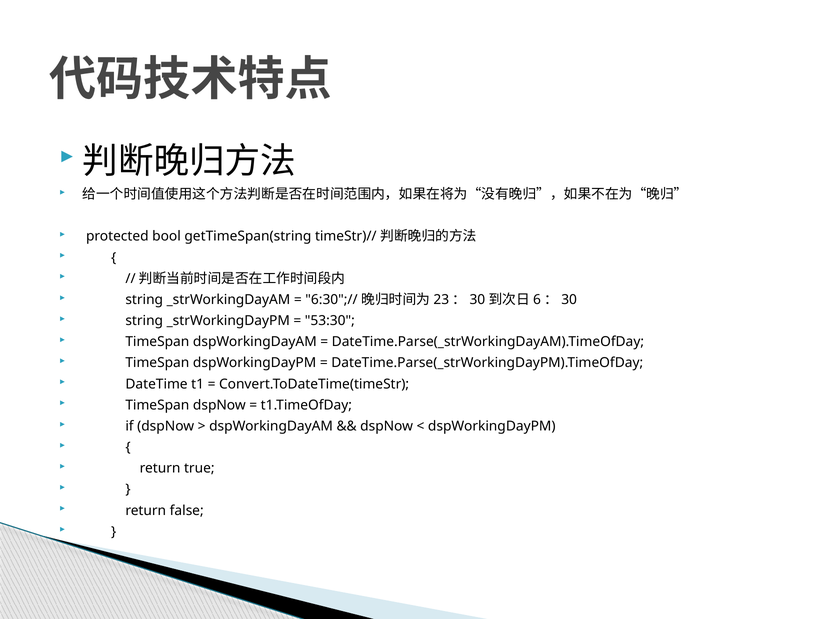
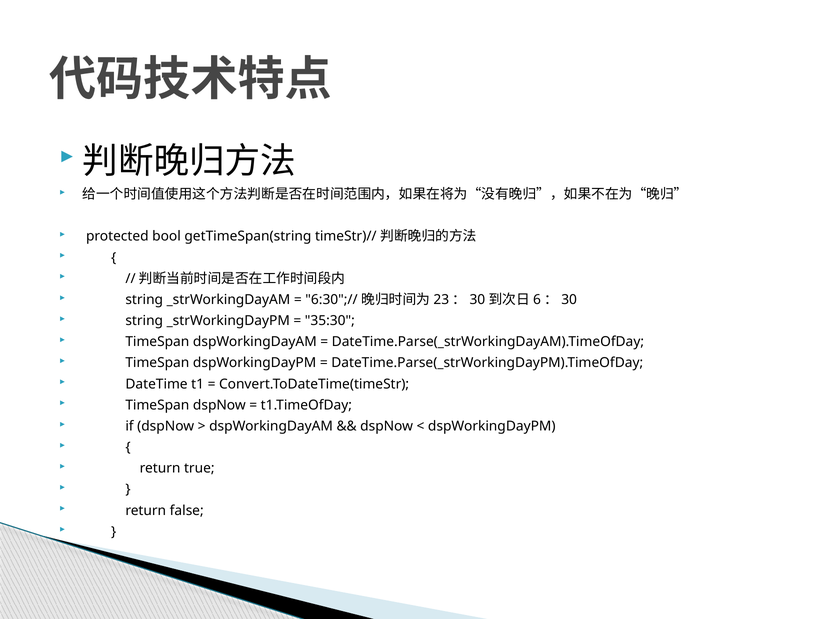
53:30: 53:30 -> 35:30
